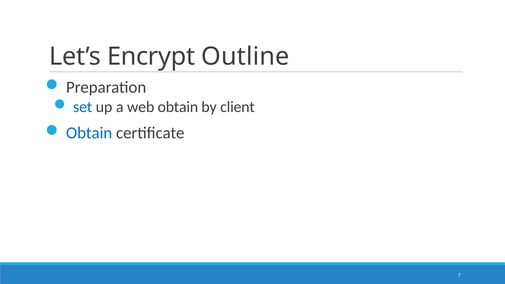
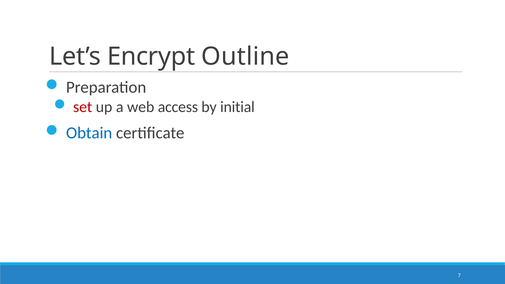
set colour: blue -> red
web obtain: obtain -> access
client: client -> initial
